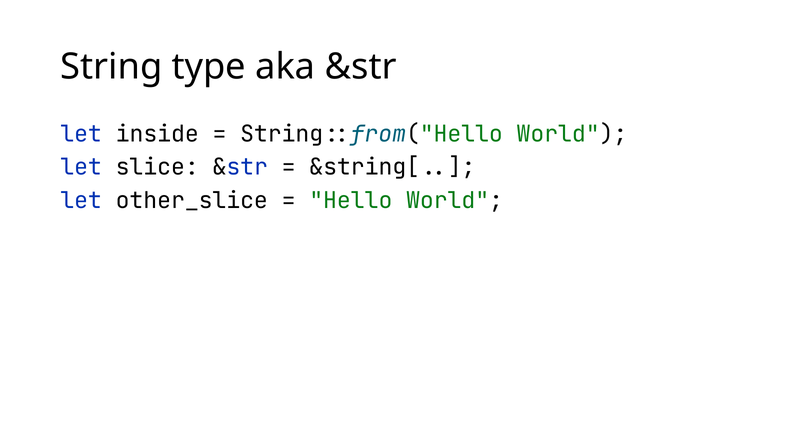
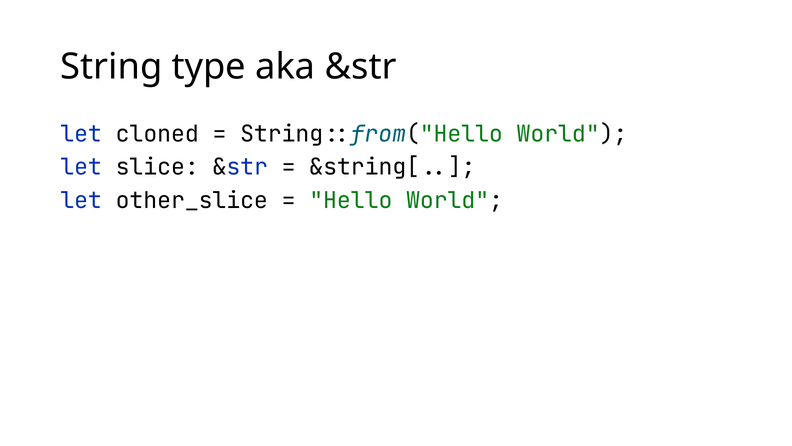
inside: inside -> cloned
